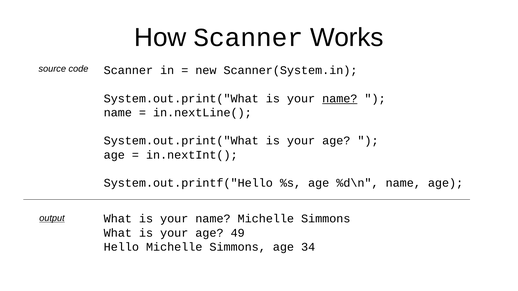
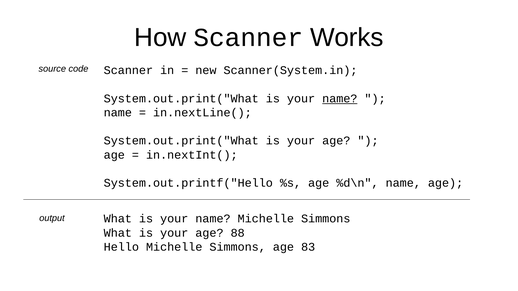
output underline: present -> none
49: 49 -> 88
34: 34 -> 83
